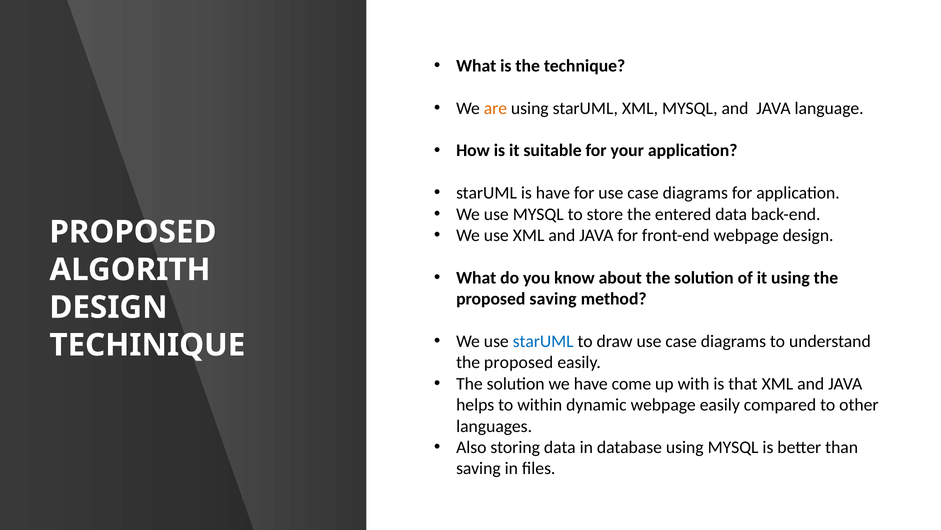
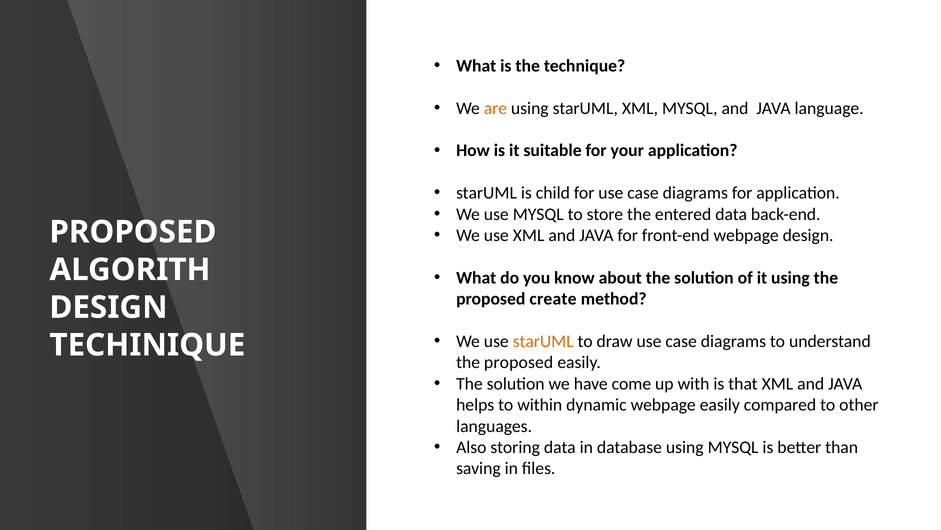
is have: have -> child
proposed saving: saving -> create
starUML at (543, 341) colour: blue -> orange
